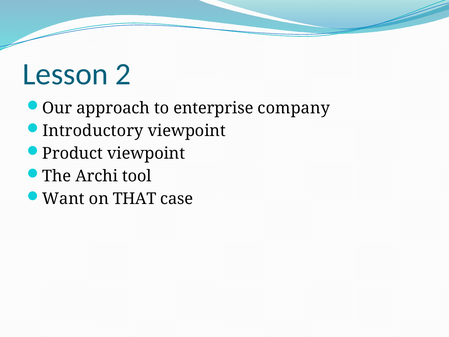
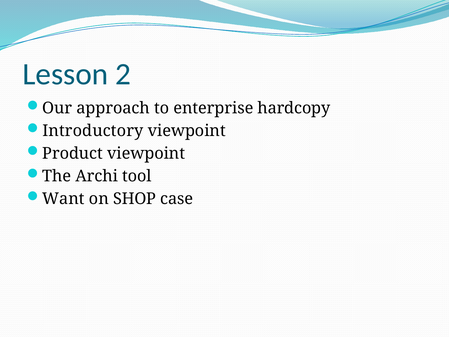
company: company -> hardcopy
THAT: THAT -> SHOP
